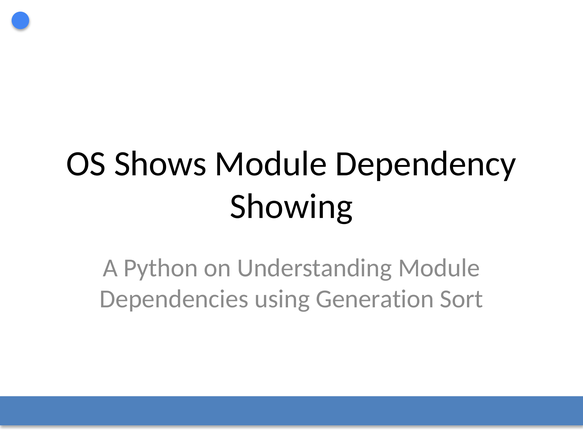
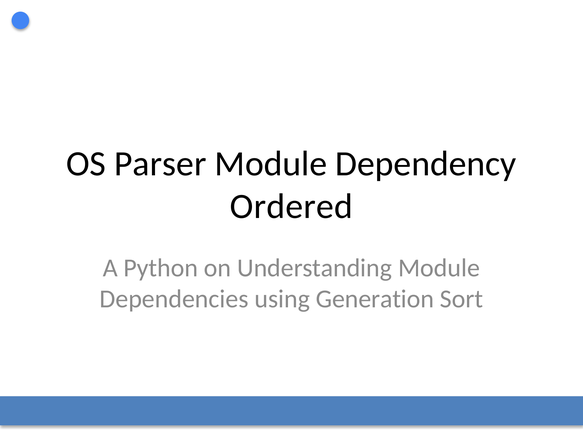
Shows: Shows -> Parser
Showing: Showing -> Ordered
